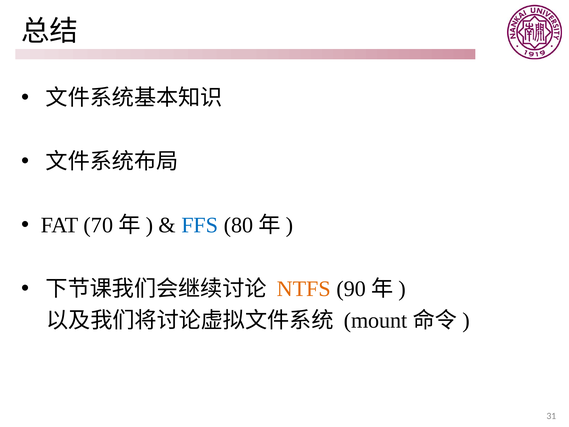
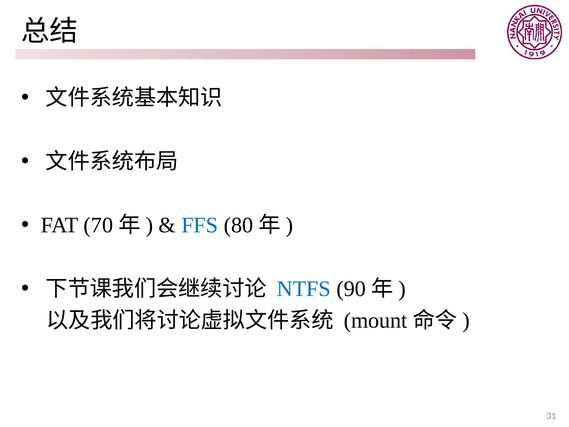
NTFS colour: orange -> blue
